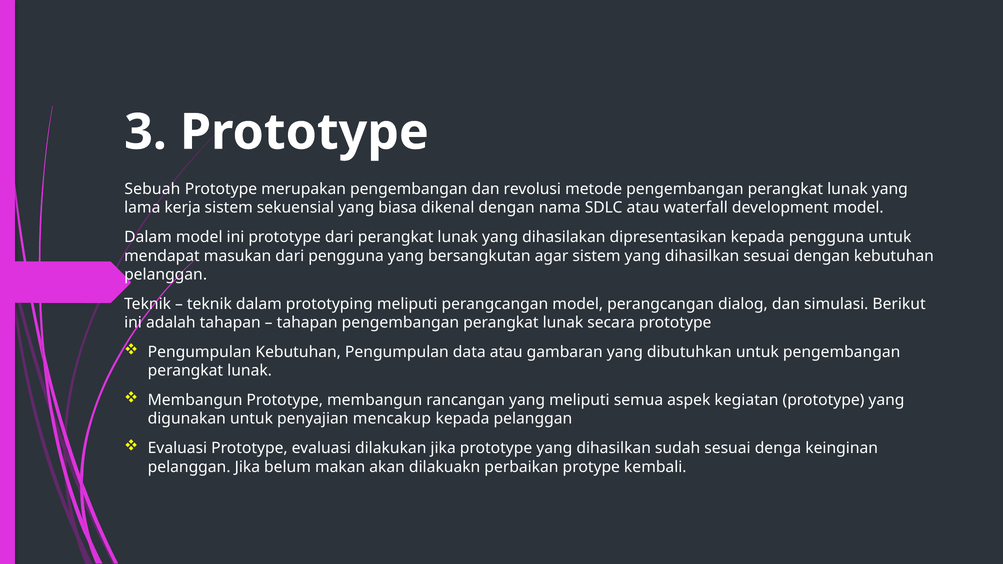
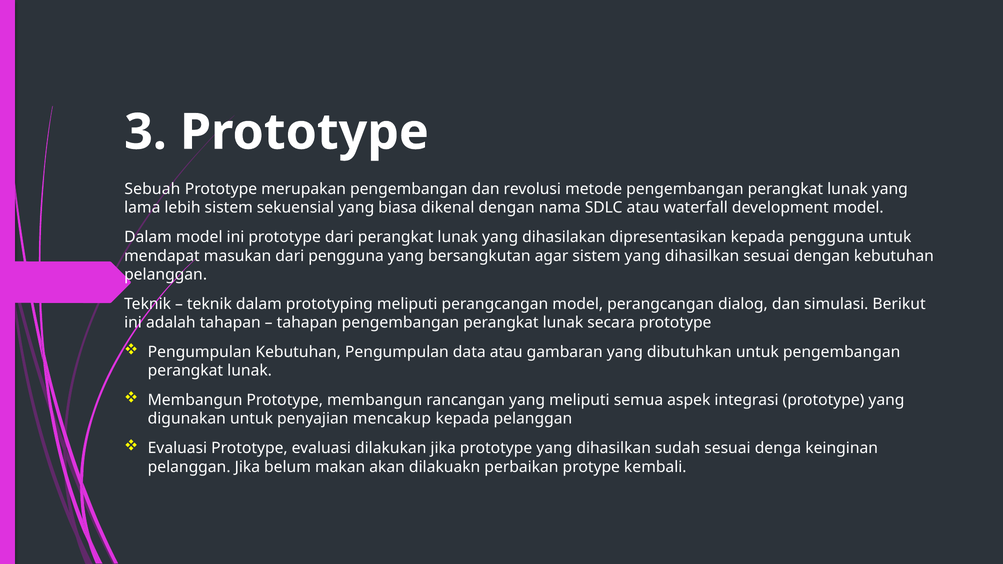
kerja: kerja -> lebih
kegiatan: kegiatan -> integrasi
